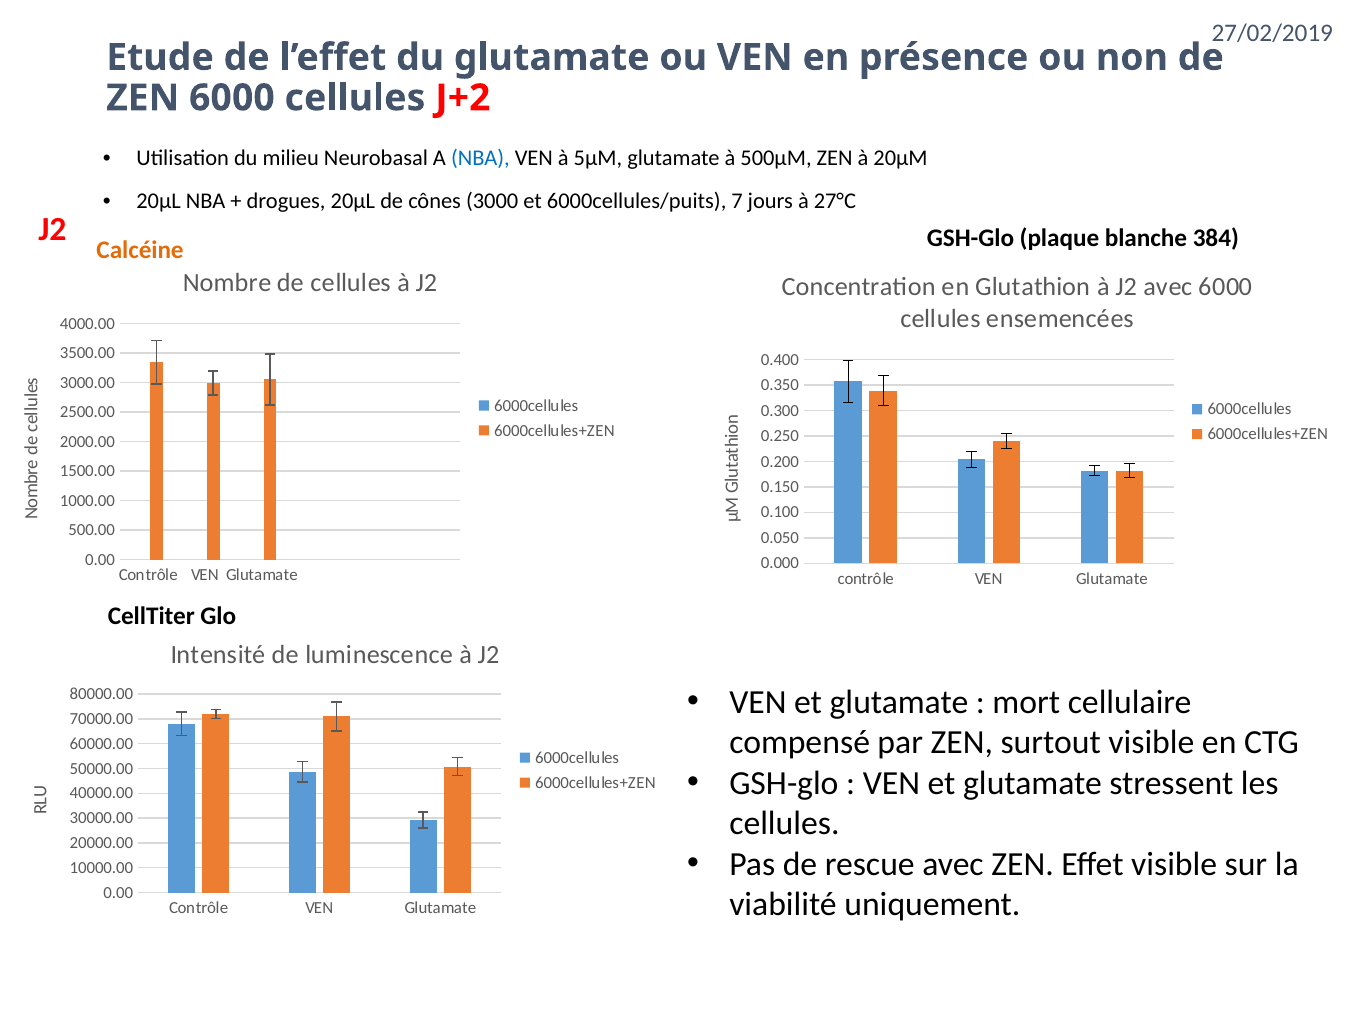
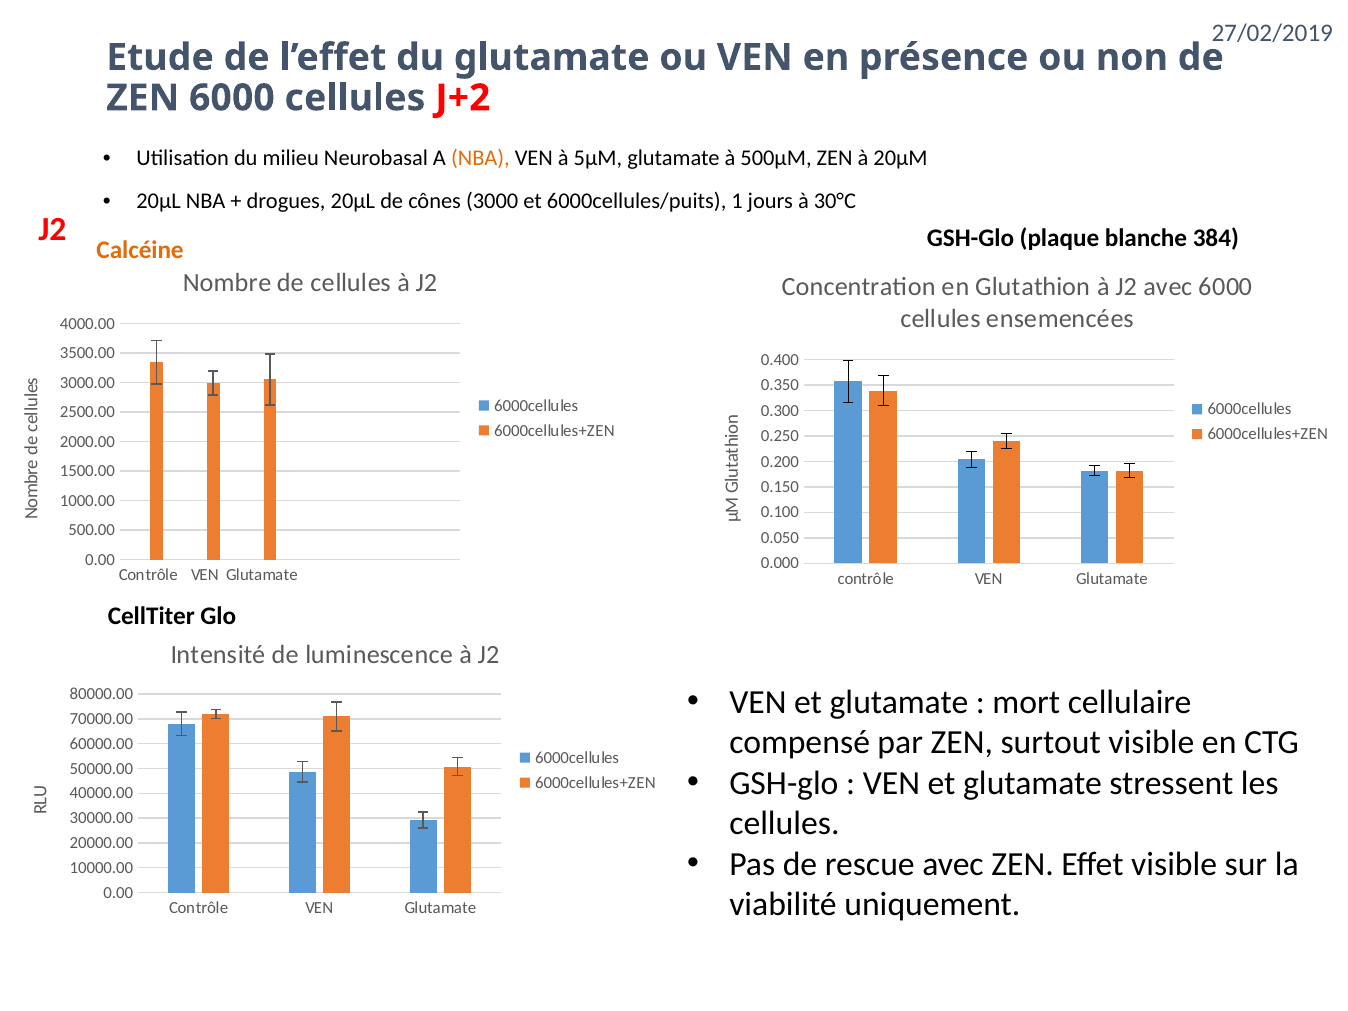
NBA at (480, 159) colour: blue -> orange
7: 7 -> 1
27°C: 27°C -> 30°C
